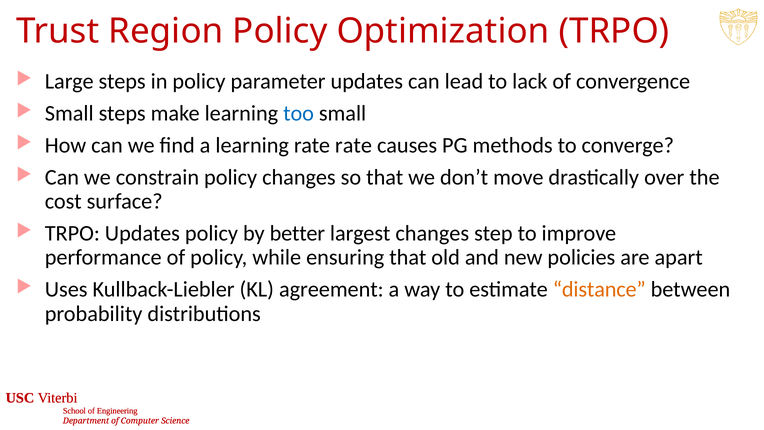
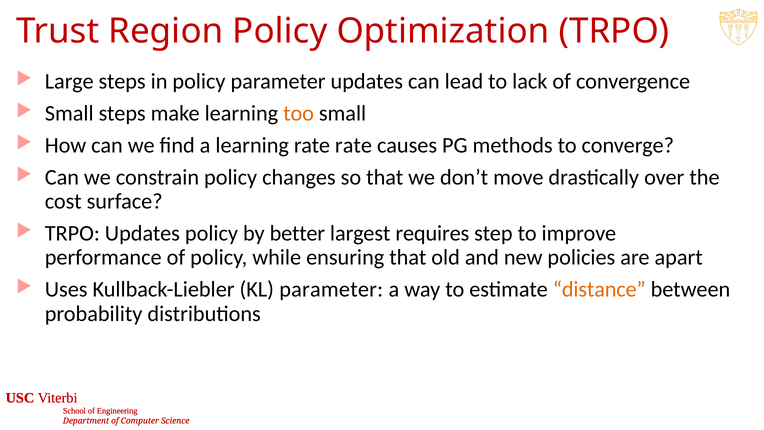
too colour: blue -> orange
largest changes: changes -> requires
KL agreement: agreement -> parameter
